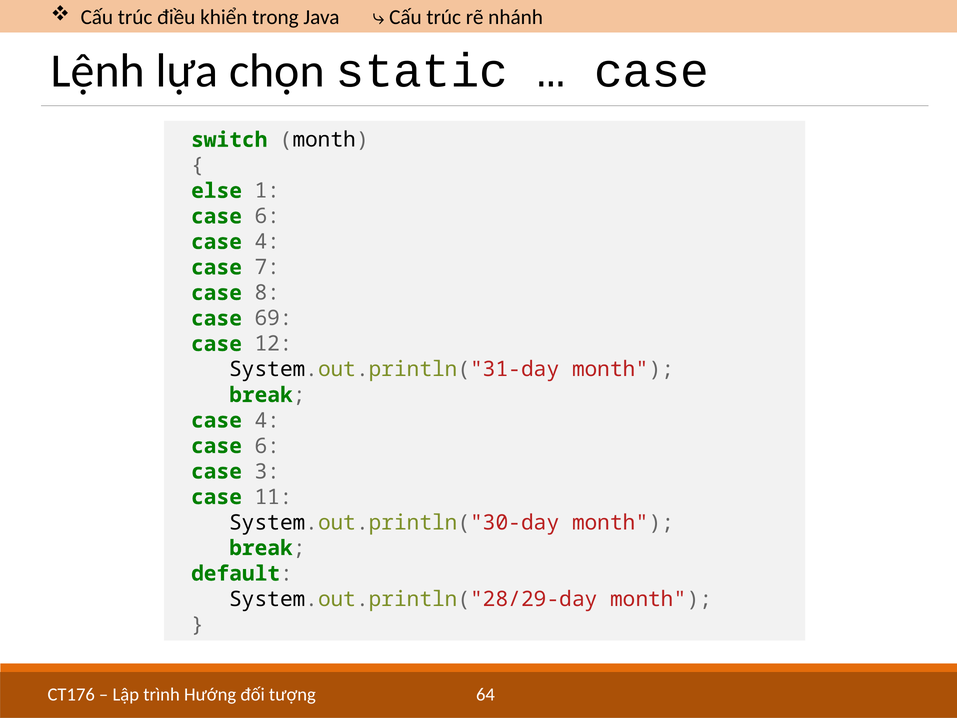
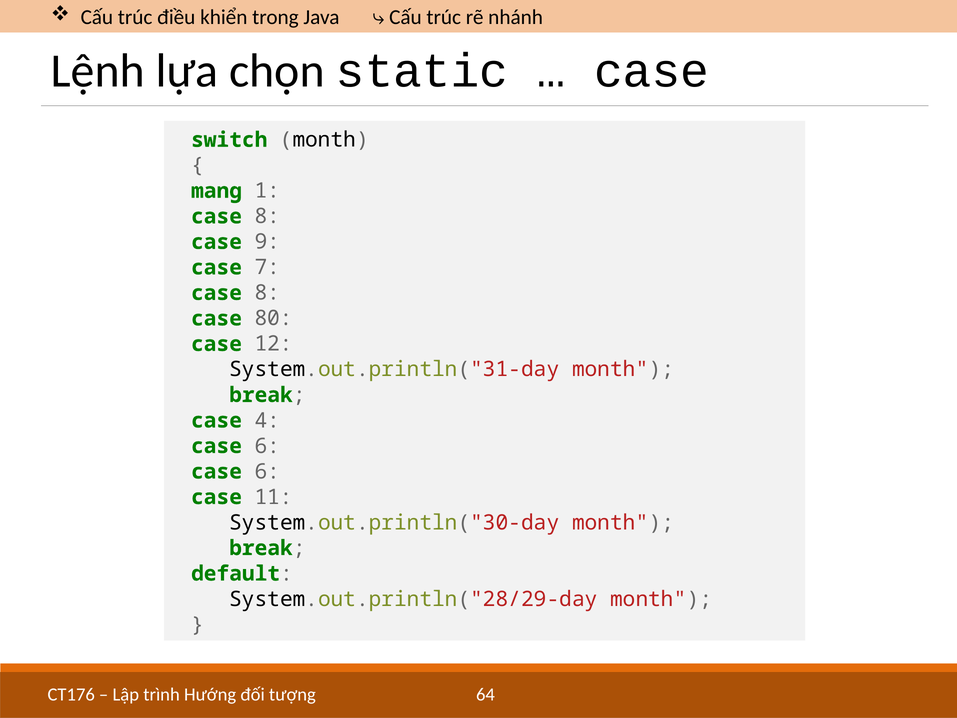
else: else -> mang
6 at (267, 216): 6 -> 8
4 at (267, 242): 4 -> 9
69: 69 -> 80
3 at (267, 471): 3 -> 6
